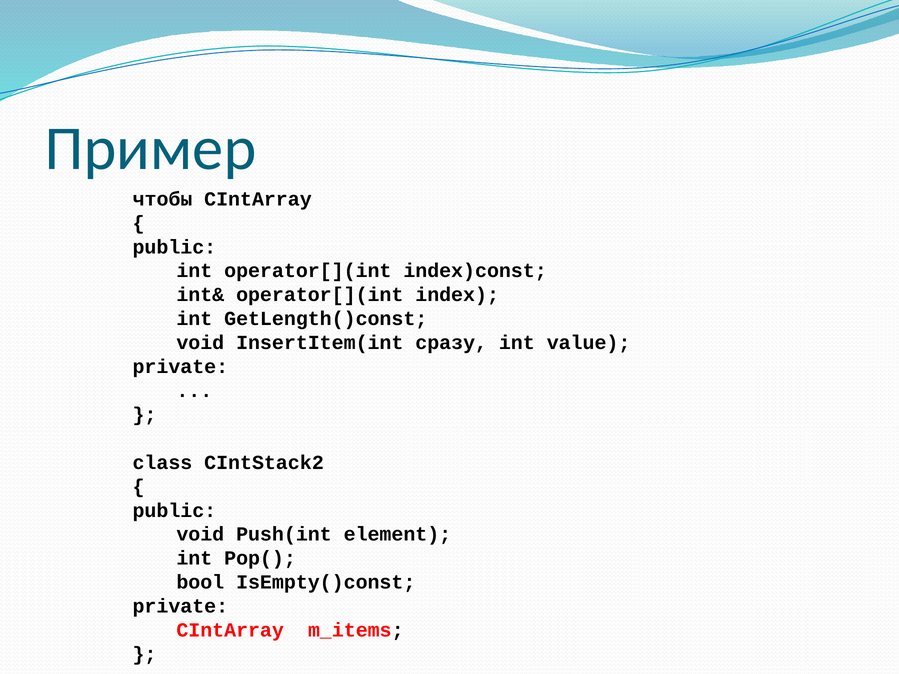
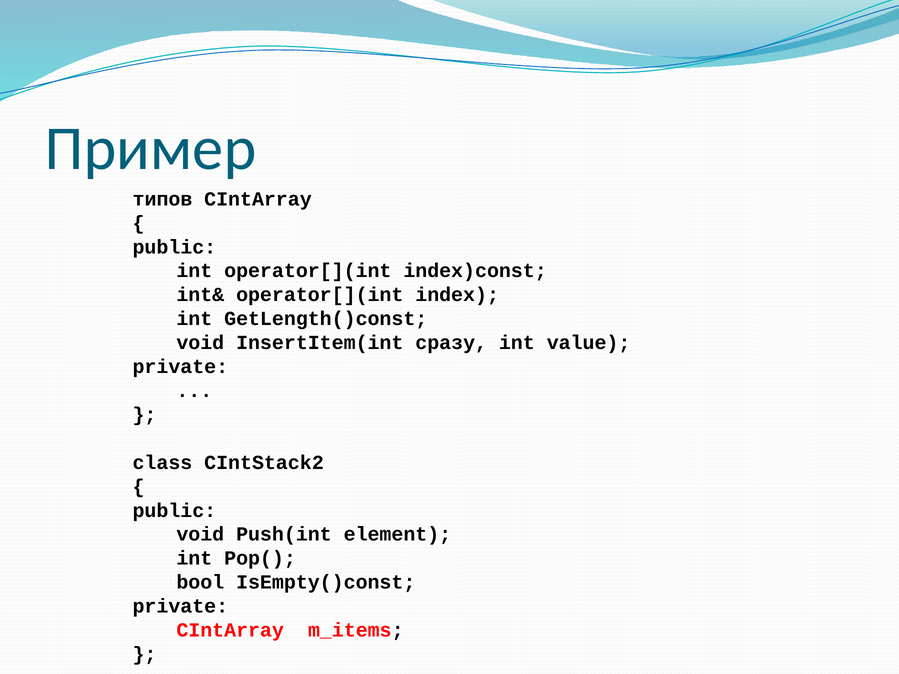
чтобы: чтобы -> типов
